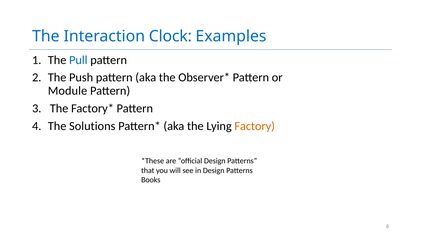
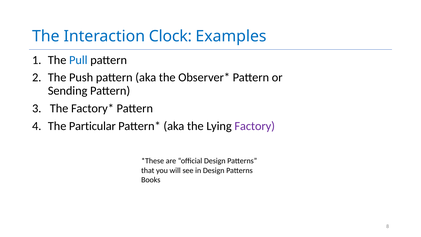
Module: Module -> Sending
Solutions: Solutions -> Particular
Factory colour: orange -> purple
